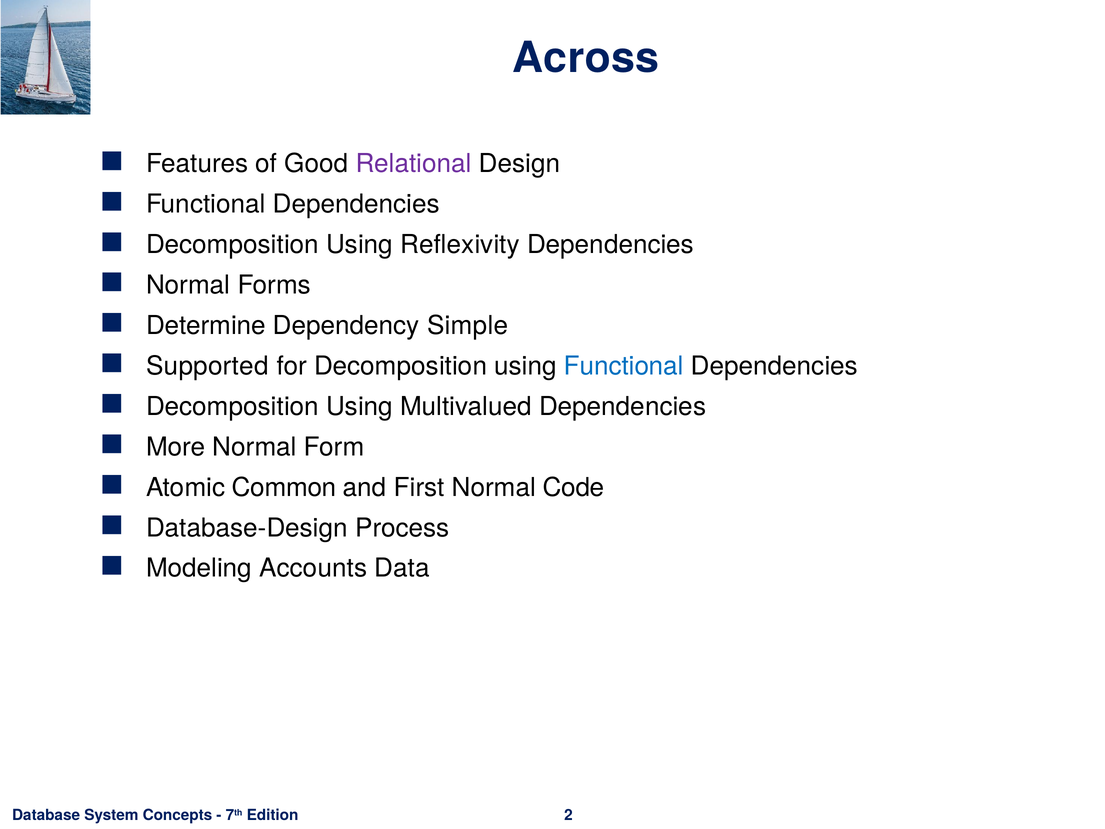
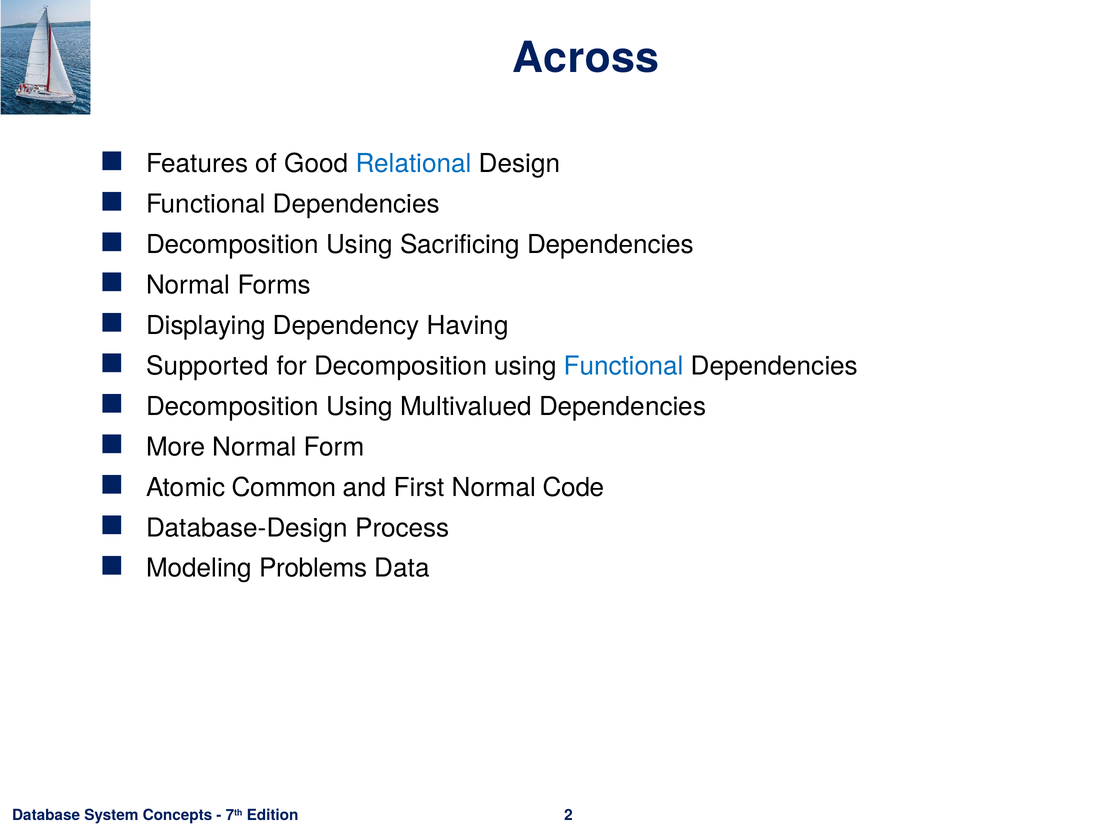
Relational colour: purple -> blue
Reflexivity: Reflexivity -> Sacrificing
Determine: Determine -> Displaying
Simple: Simple -> Having
Accounts: Accounts -> Problems
